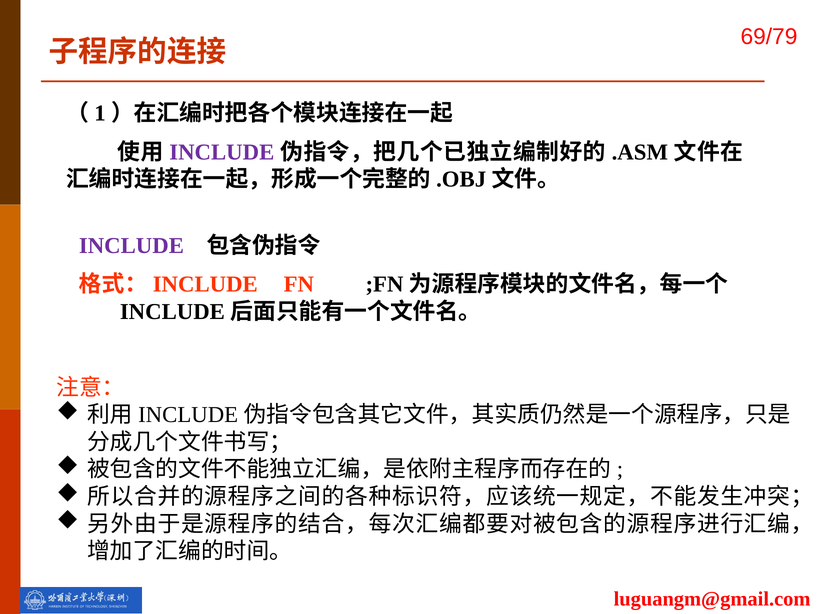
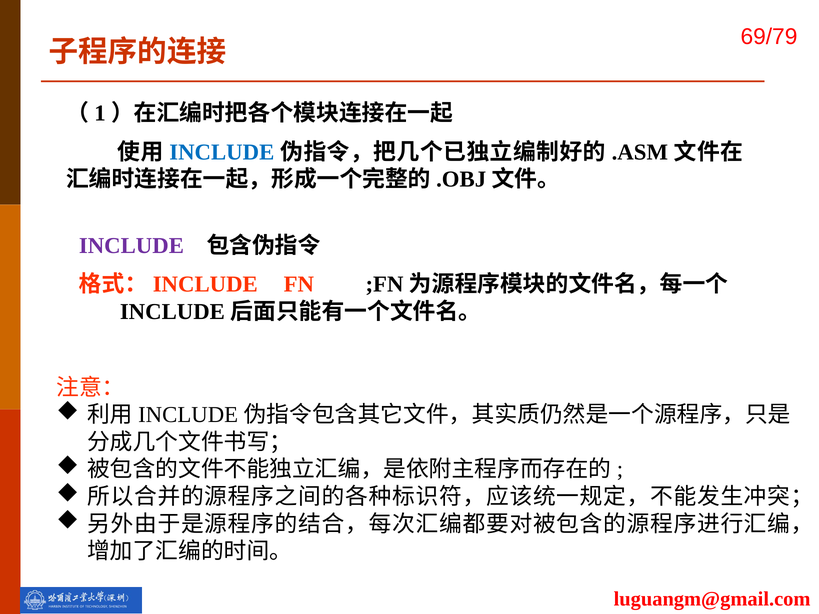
INCLUDE at (222, 152) colour: purple -> blue
